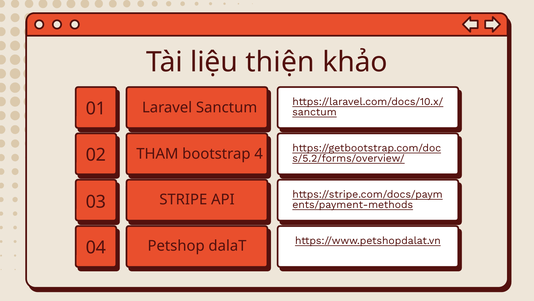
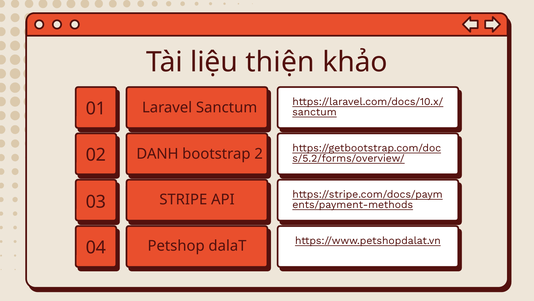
THAM: THAM -> DANH
4: 4 -> 2
